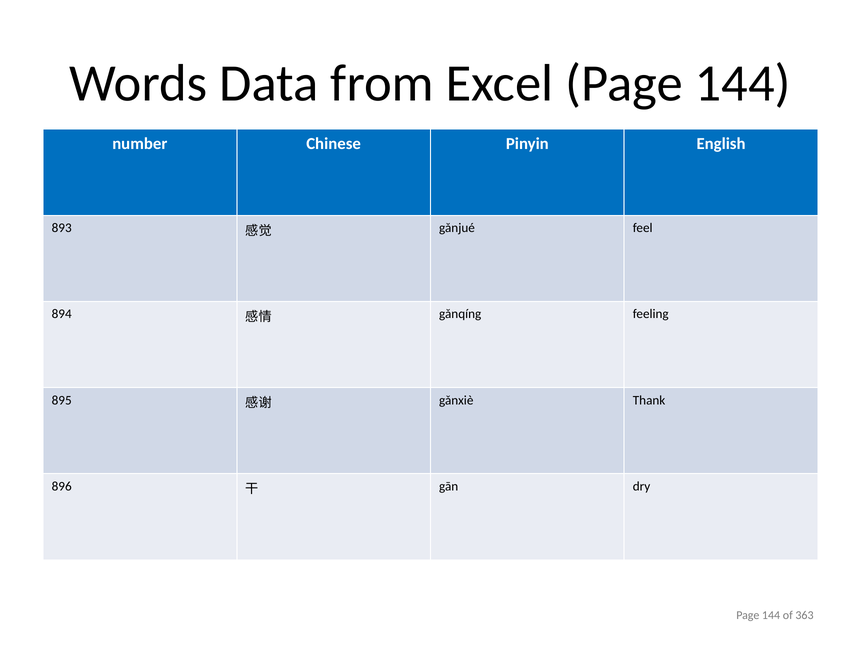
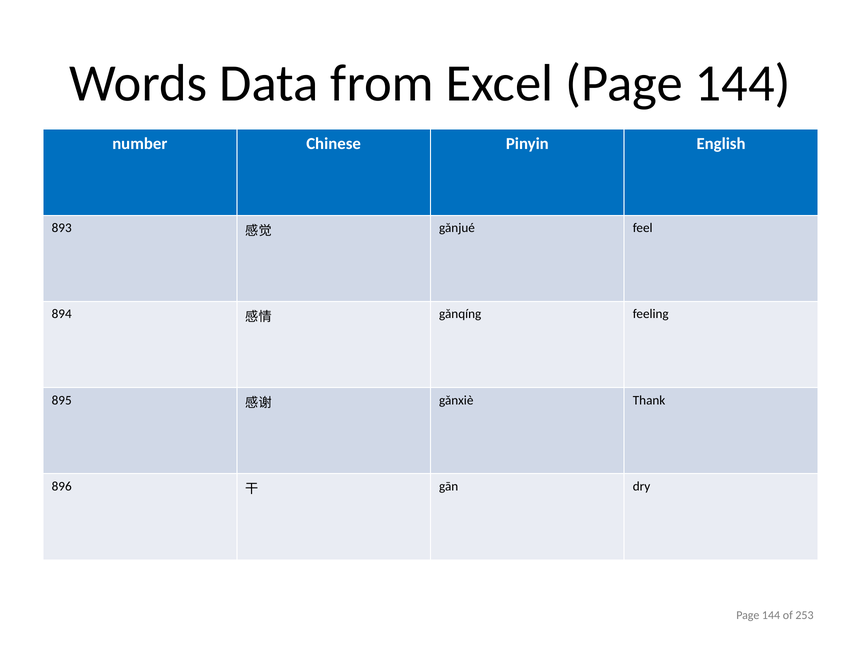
363: 363 -> 253
